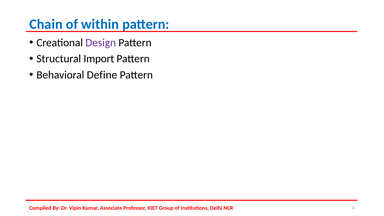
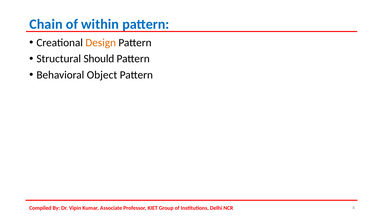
Design colour: purple -> orange
Import: Import -> Should
Define: Define -> Object
